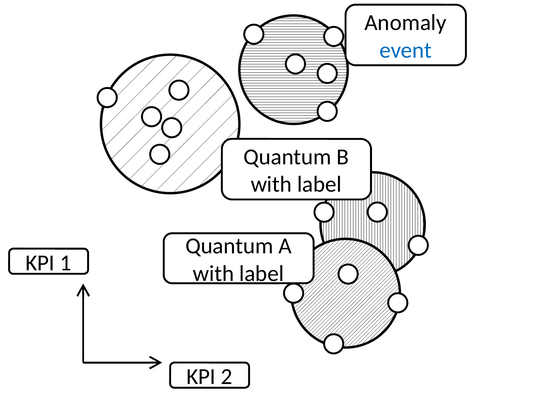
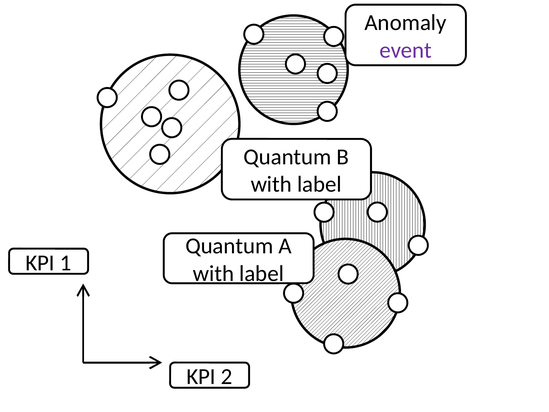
event colour: blue -> purple
